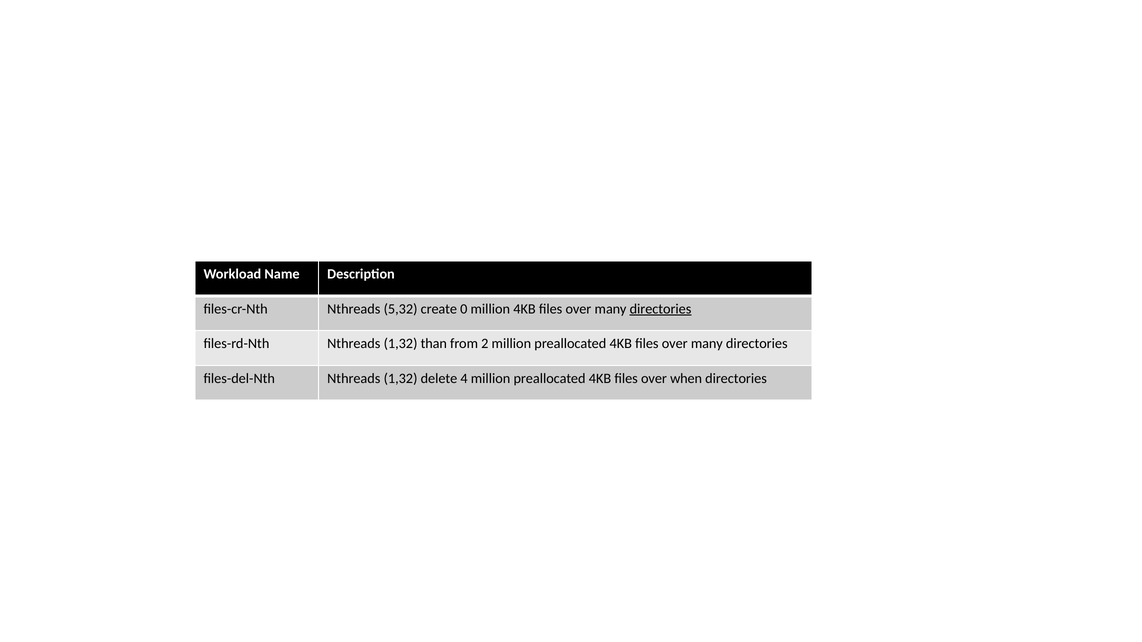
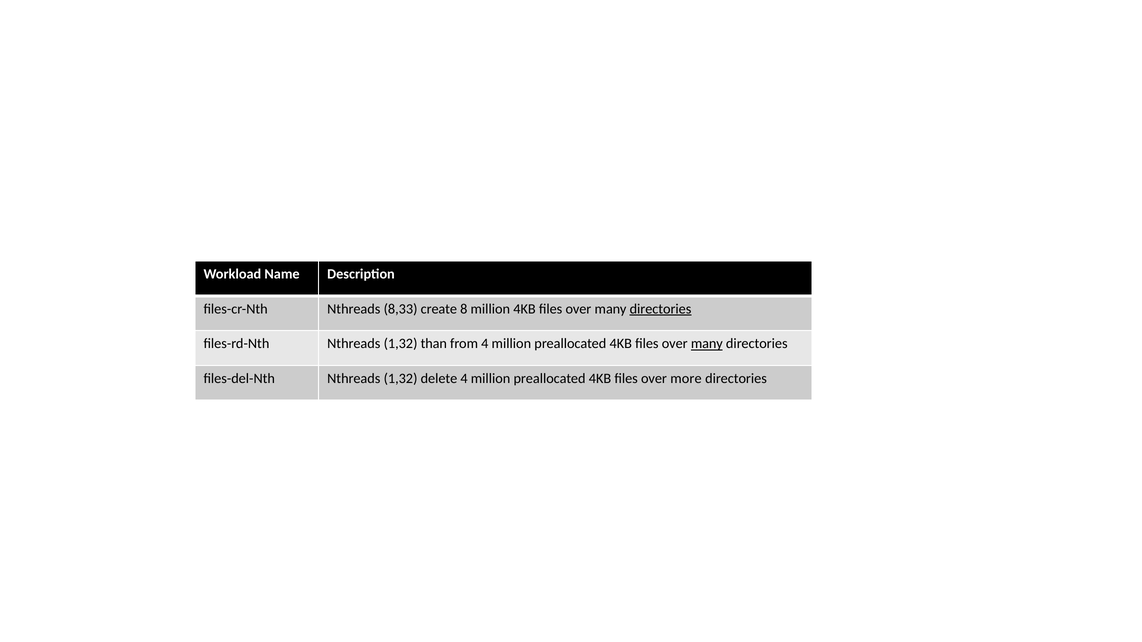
5,32: 5,32 -> 8,33
0: 0 -> 8
from 2: 2 -> 4
many at (707, 344) underline: none -> present
when: when -> more
